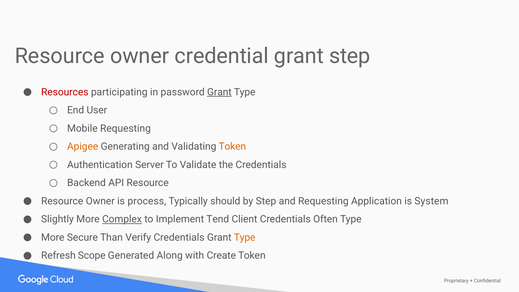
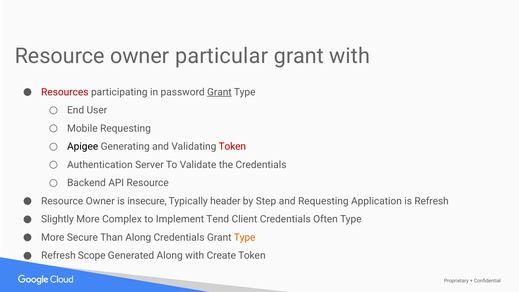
credential: credential -> particular
grant step: step -> with
Apigee colour: orange -> black
Token at (232, 147) colour: orange -> red
process: process -> insecure
should: should -> header
is System: System -> Refresh
Complex underline: present -> none
Than Verify: Verify -> Along
